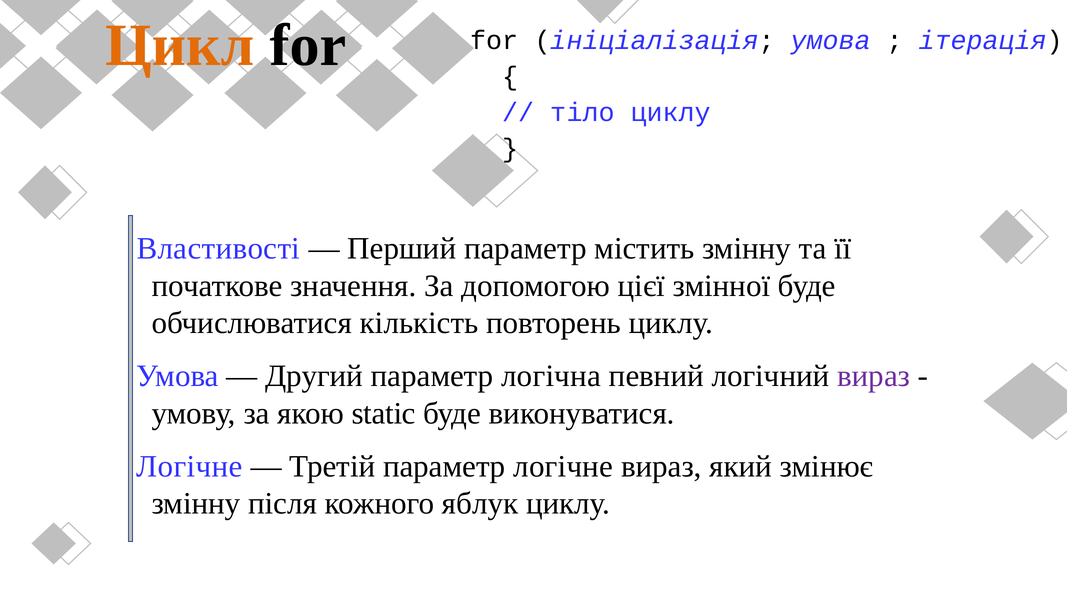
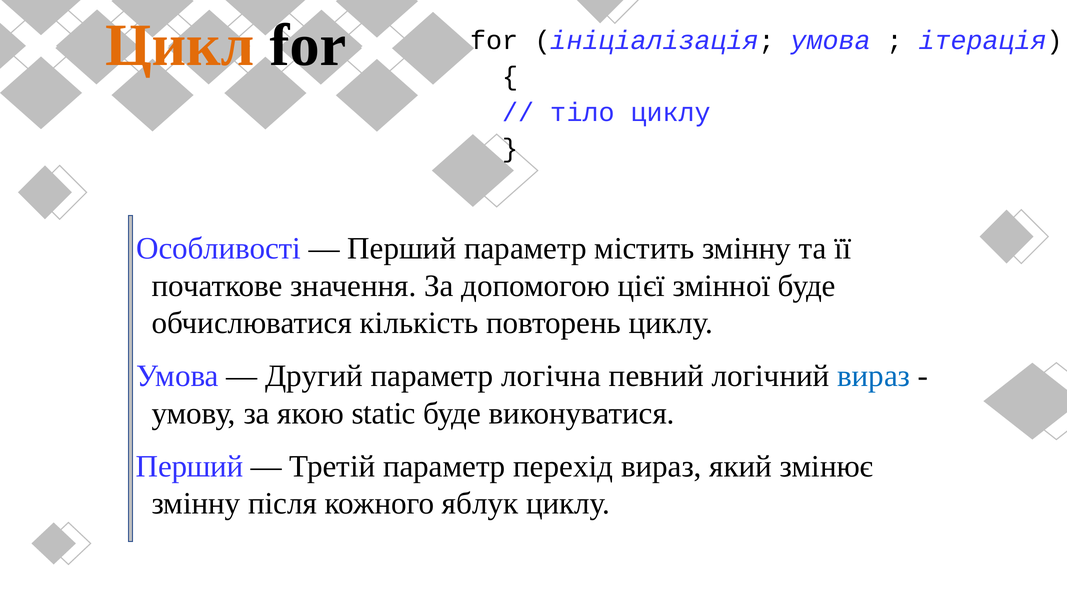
Властивості: Властивості -> Особливості
вираз at (874, 376) colour: purple -> blue
Логічне at (189, 466): Логічне -> Перший
параметр логічне: логічне -> перехід
